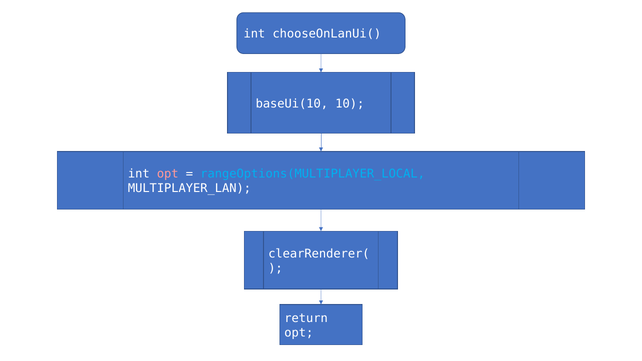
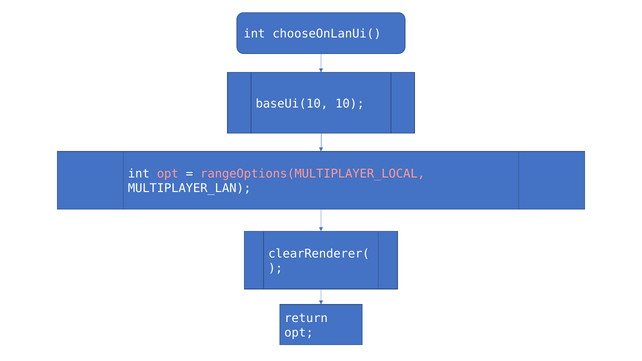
rangeOptions(MULTIPLAYER_LOCAL colour: light blue -> pink
